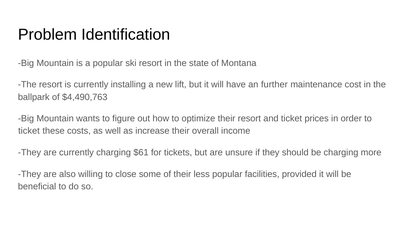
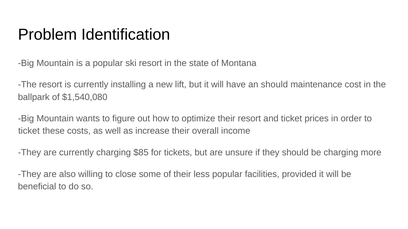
an further: further -> should
$4,490,763: $4,490,763 -> $1,540,080
$61: $61 -> $85
